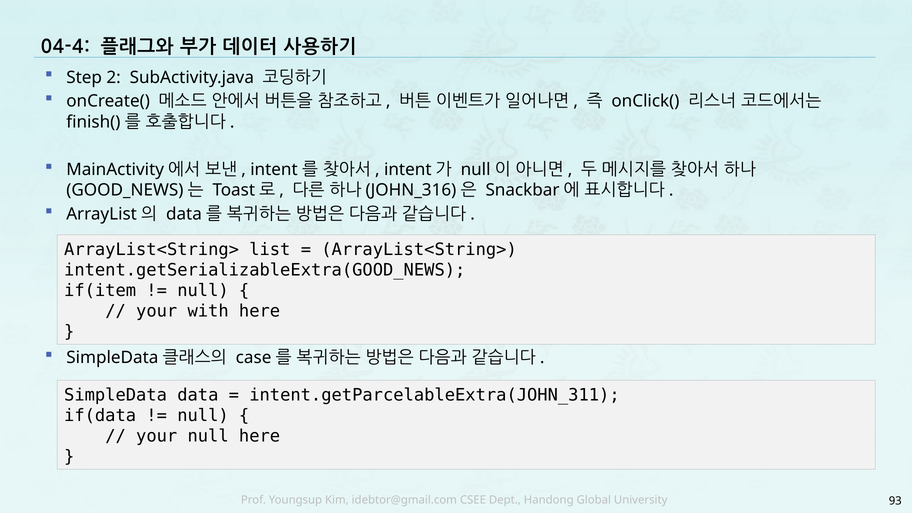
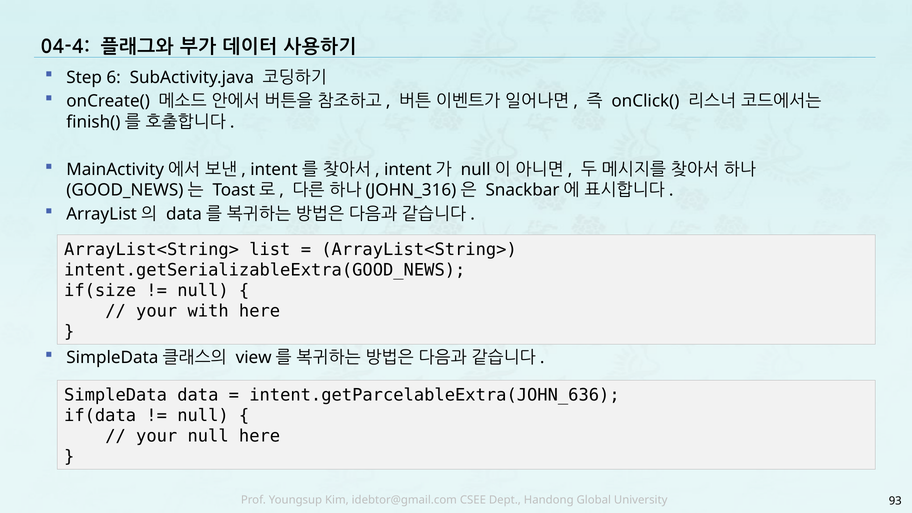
2: 2 -> 6
if(item: if(item -> if(size
case: case -> view
intent.getParcelableExtra(JOHN_311: intent.getParcelableExtra(JOHN_311 -> intent.getParcelableExtra(JOHN_636
